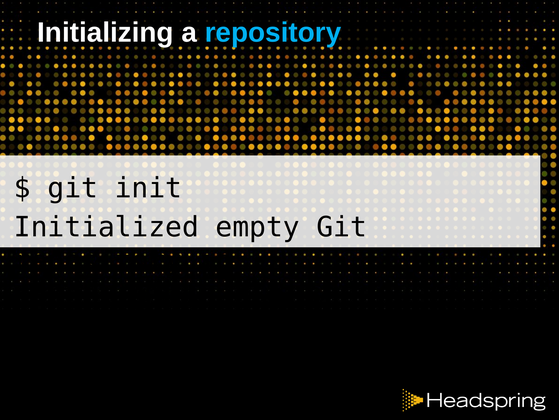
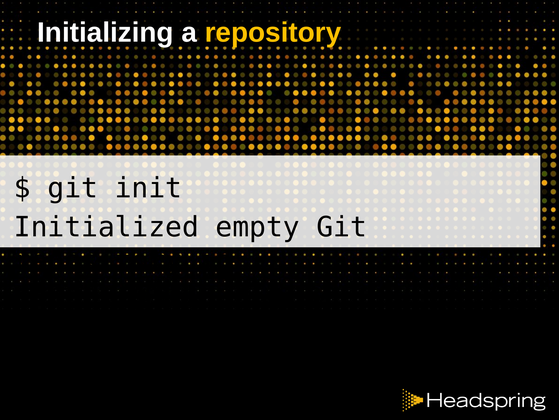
repository at (273, 33) colour: light blue -> yellow
